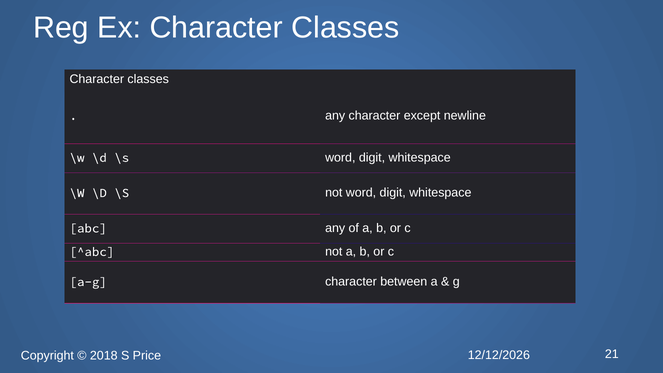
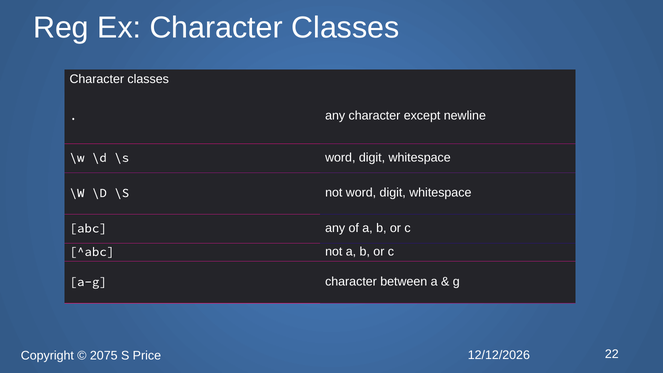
2018: 2018 -> 2075
21: 21 -> 22
